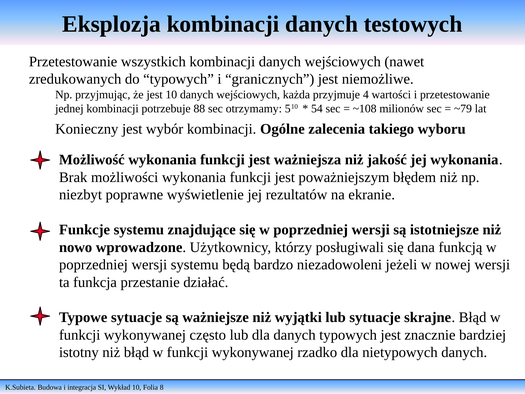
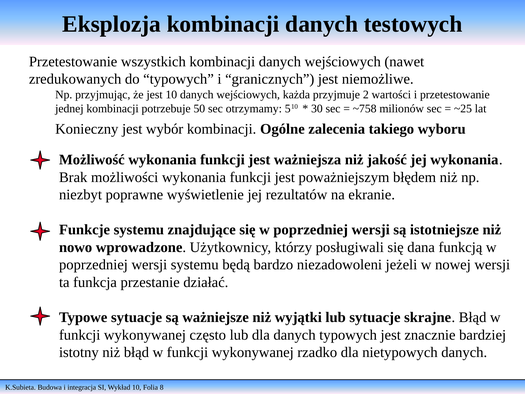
4: 4 -> 2
88: 88 -> 50
54: 54 -> 30
~108: ~108 -> ~758
~79: ~79 -> ~25
